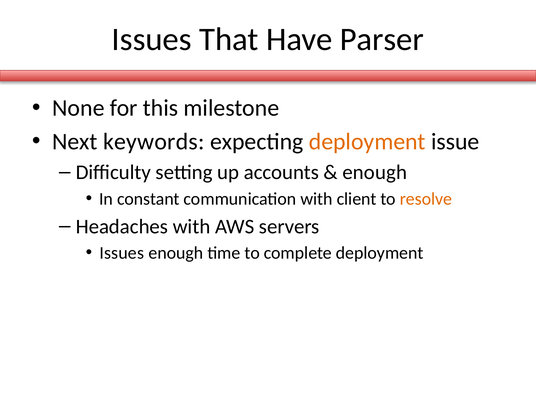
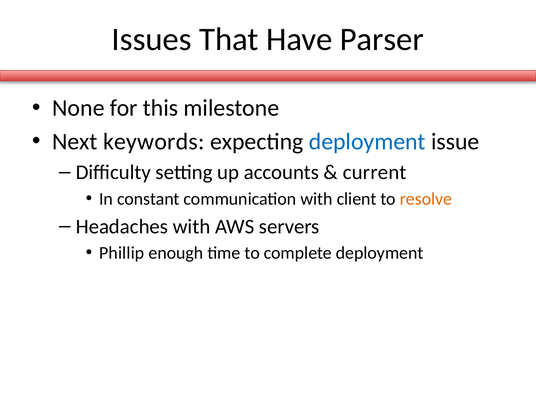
deployment at (367, 142) colour: orange -> blue
enough at (375, 172): enough -> current
Issues at (122, 253): Issues -> Phillip
